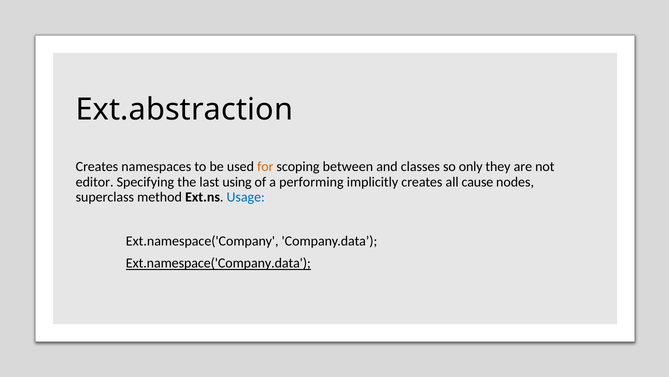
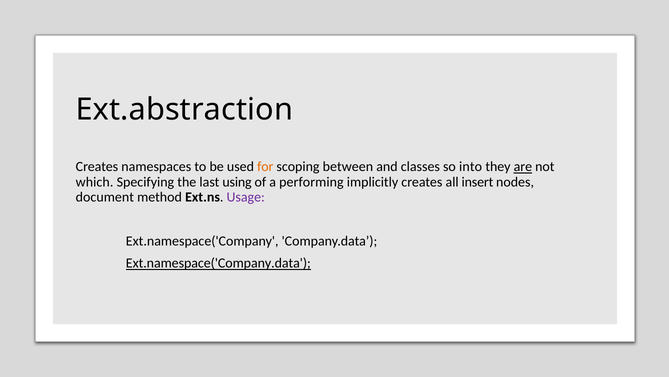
only: only -> into
are underline: none -> present
editor: editor -> which
cause: cause -> insert
superclass: superclass -> document
Usage colour: blue -> purple
